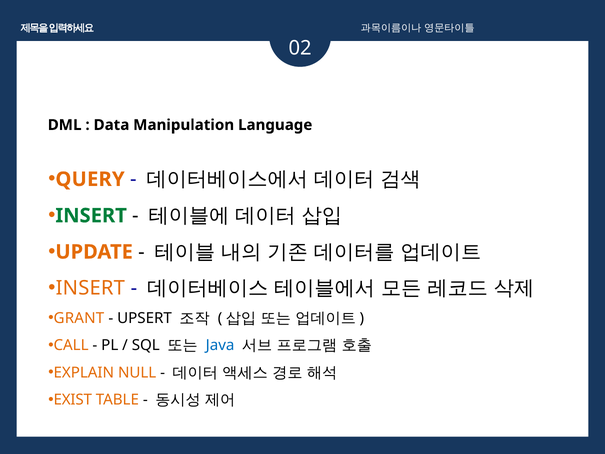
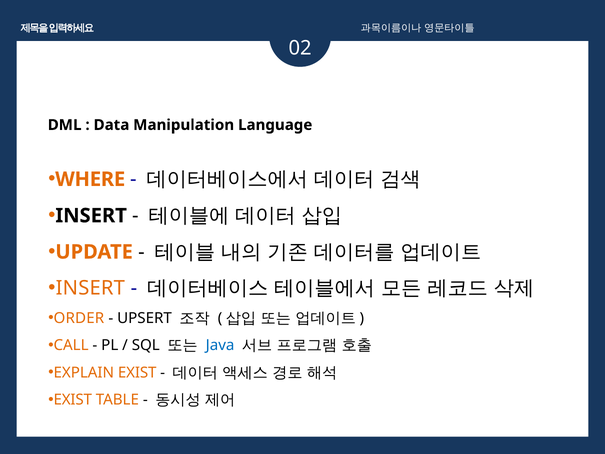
QUERY: QUERY -> WHERE
INSERT at (91, 216) colour: green -> black
GRANT: GRANT -> ORDER
EXPLAIN NULL: NULL -> EXIST
